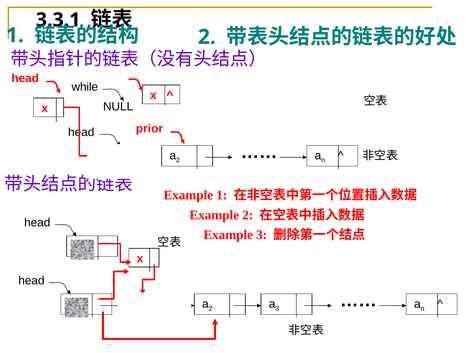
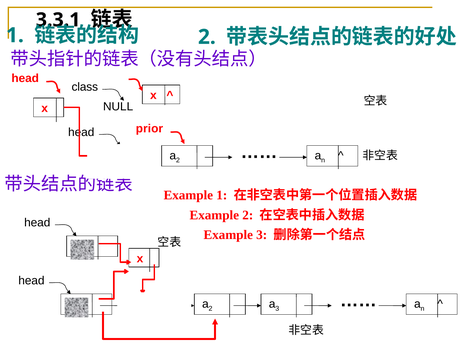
while: while -> class
